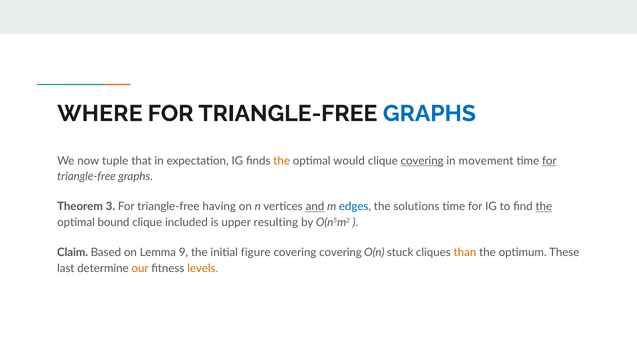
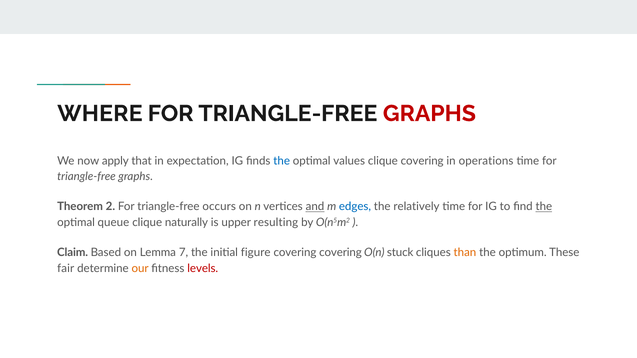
GRAPHS at (429, 114) colour: blue -> red
tuple: tuple -> apply
the at (282, 161) colour: orange -> blue
would: would -> values
covering at (422, 161) underline: present -> none
movement: movement -> operations
for at (549, 161) underline: present -> none
3: 3 -> 2
having: having -> occurs
solutions: solutions -> relatively
bound: bound -> queue
included: included -> naturally
9: 9 -> 7
last: last -> fair
levels colour: orange -> red
